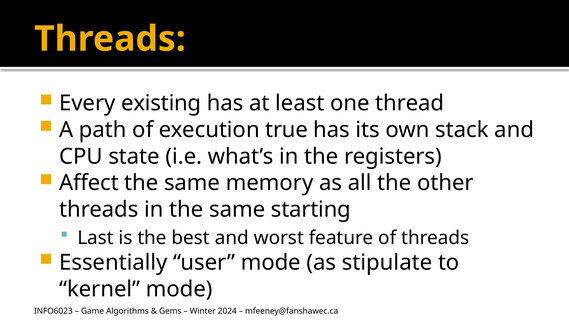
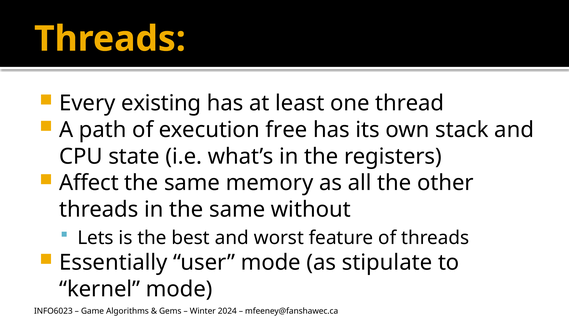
true: true -> free
starting: starting -> without
Last: Last -> Lets
